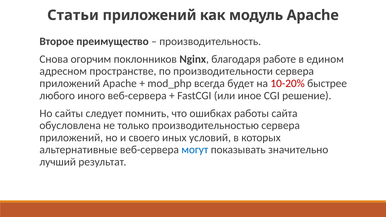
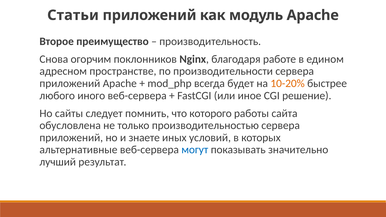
10-20% colour: red -> orange
ошибках: ошибках -> которого
своего: своего -> знаете
